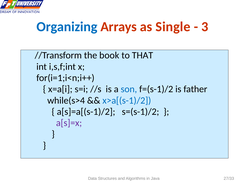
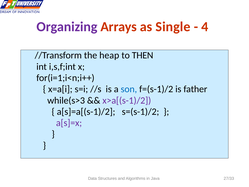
Organizing colour: blue -> purple
3: 3 -> 4
book: book -> heap
THAT: THAT -> THEN
while(s>4: while(s>4 -> while(s>3
x>a[(s-1)/2 colour: blue -> purple
